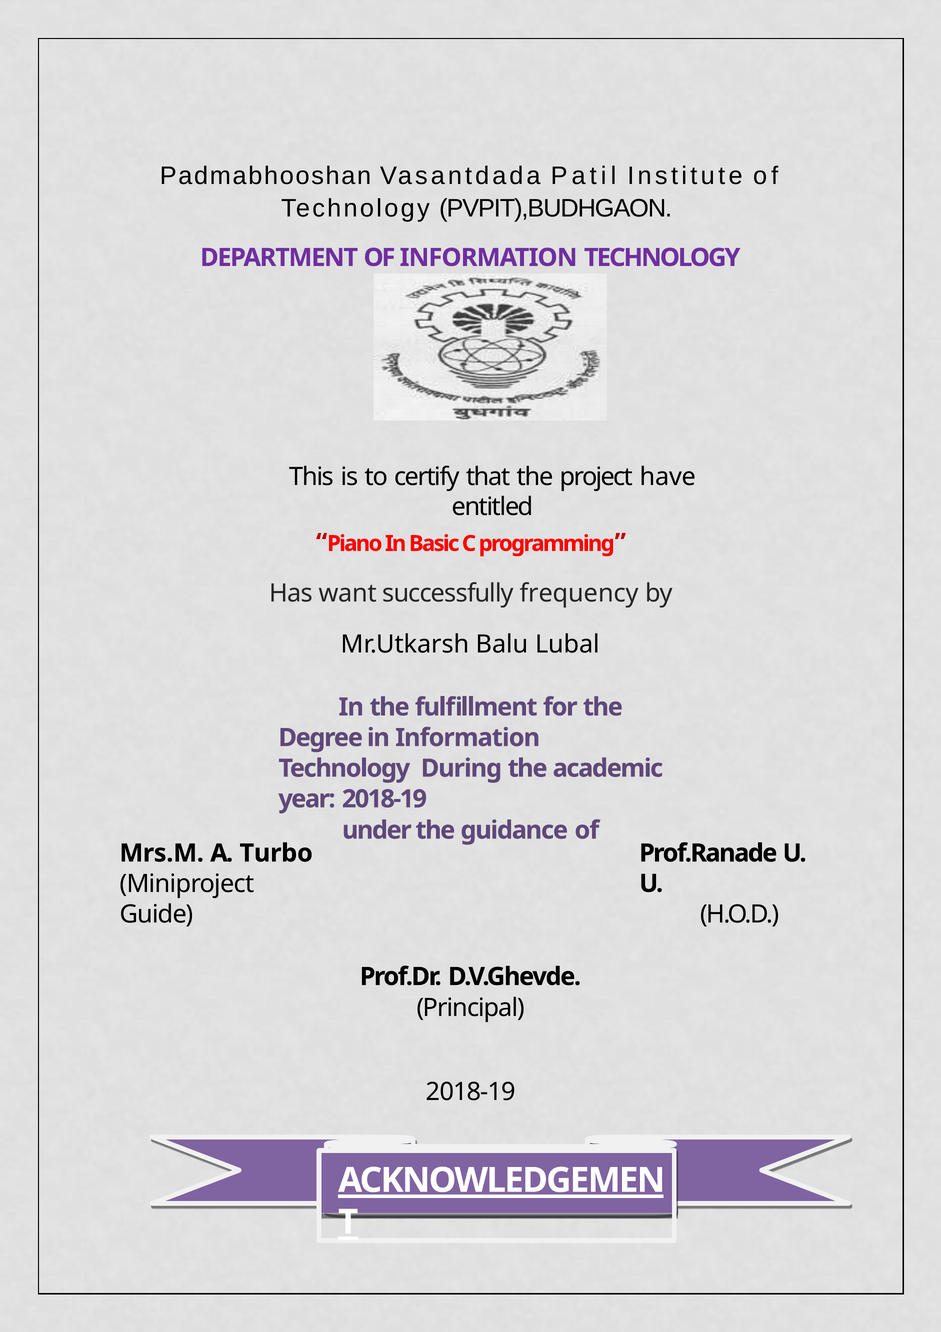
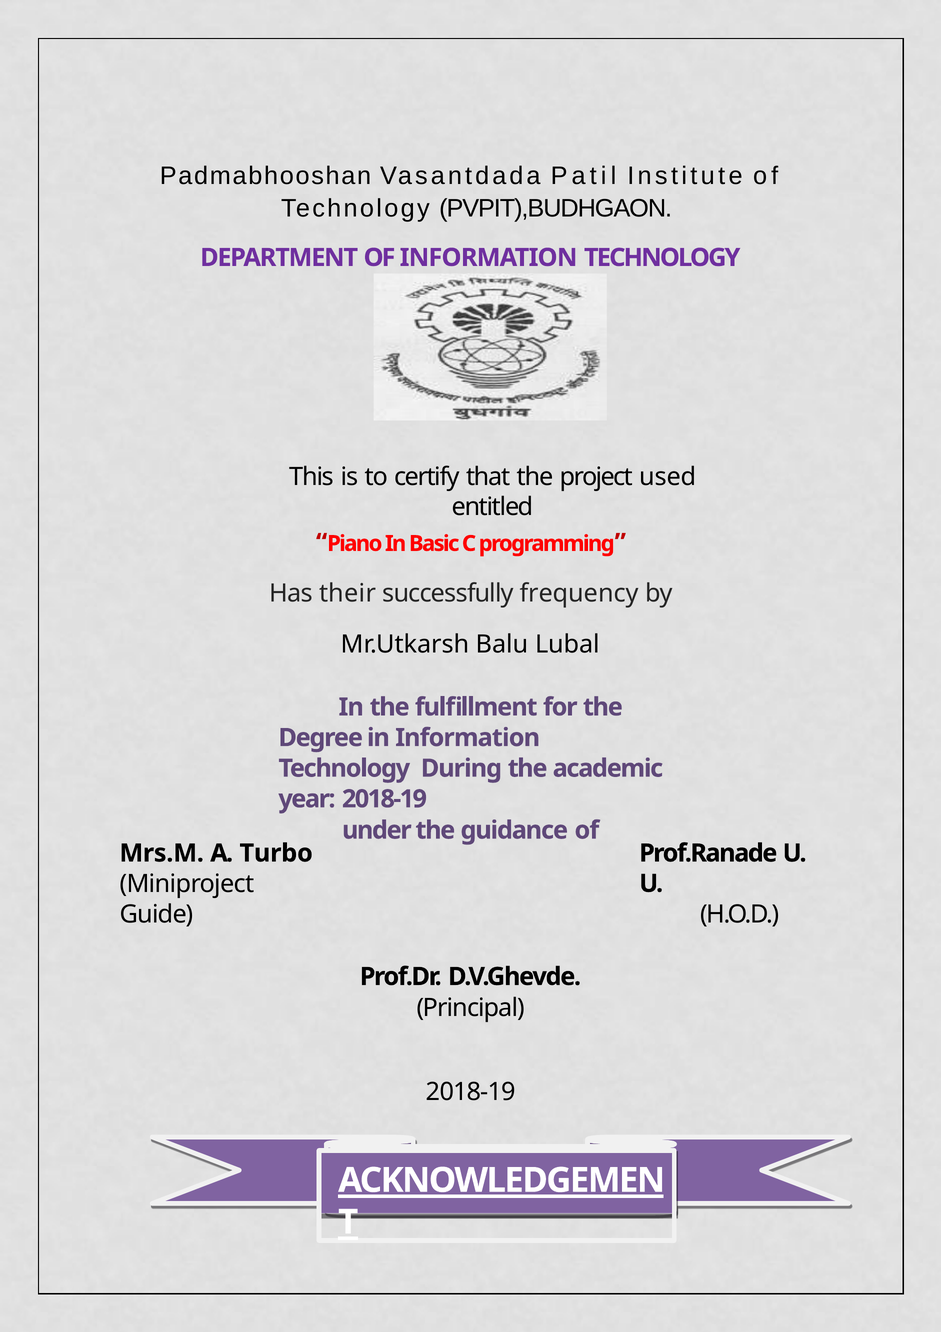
have: have -> used
want: want -> their
